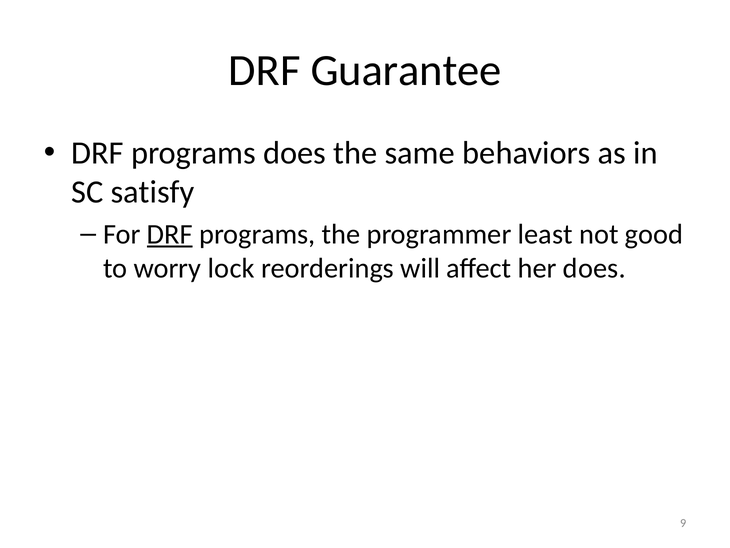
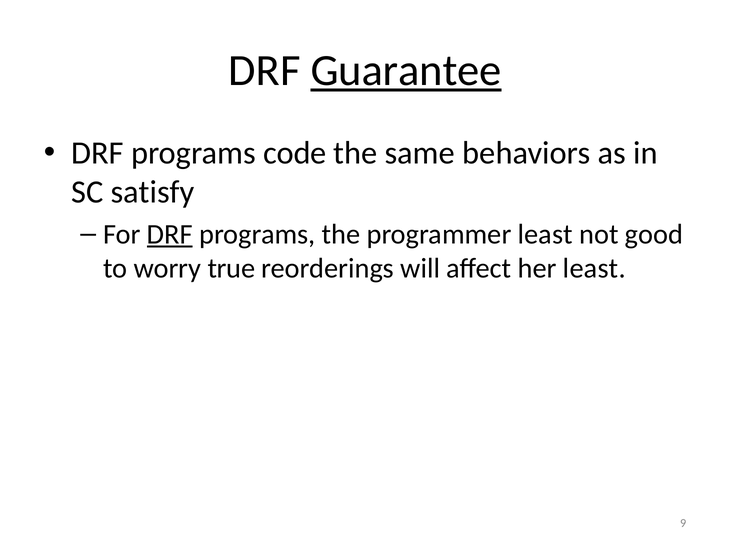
Guarantee underline: none -> present
programs does: does -> code
lock: lock -> true
her does: does -> least
